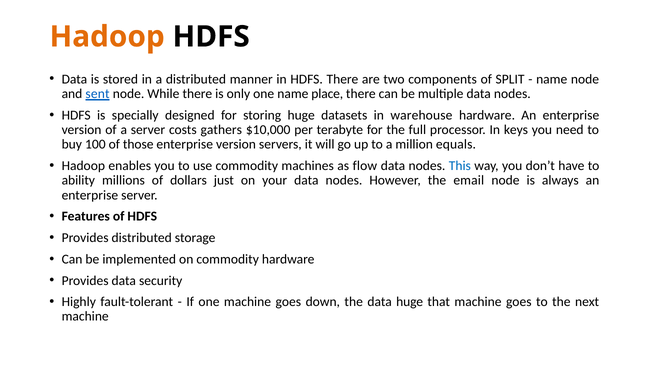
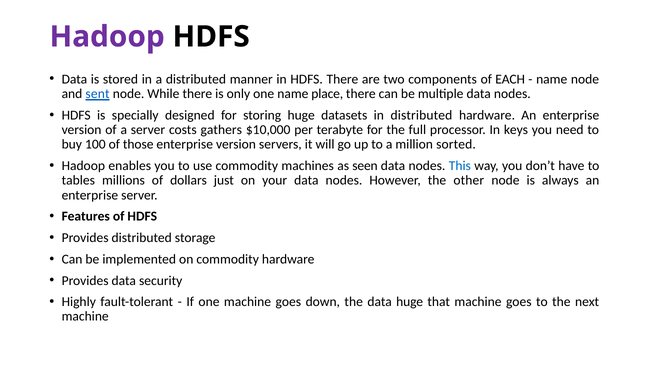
Hadoop at (107, 37) colour: orange -> purple
SPLIT: SPLIT -> EACH
in warehouse: warehouse -> distributed
equals: equals -> sorted
flow: flow -> seen
ability: ability -> tables
email: email -> other
